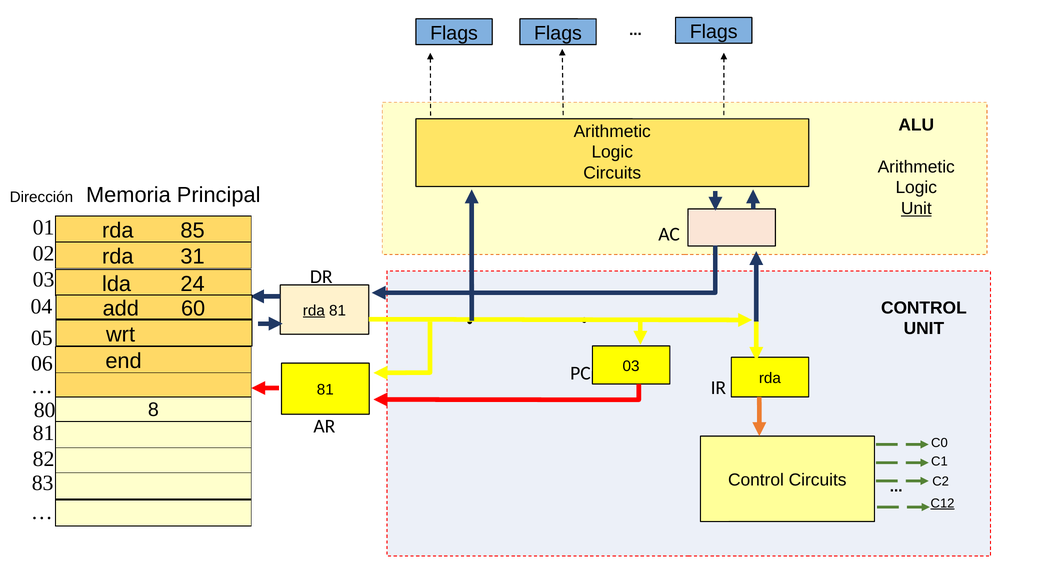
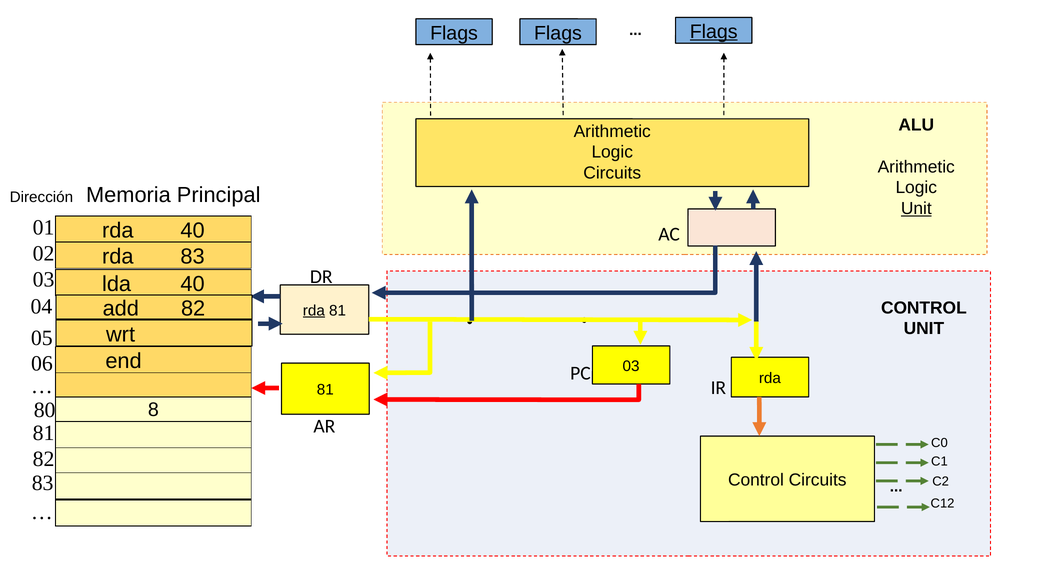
Flags at (714, 32) underline: none -> present
rda 85: 85 -> 40
rda 31: 31 -> 83
lda 24: 24 -> 40
add 60: 60 -> 82
C12 underline: present -> none
